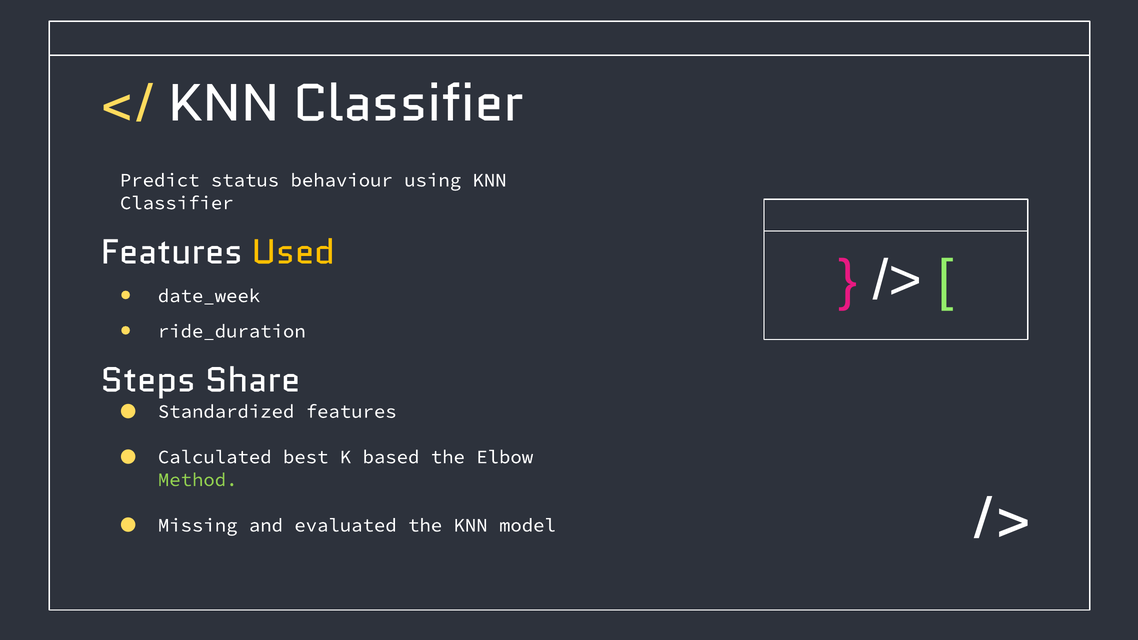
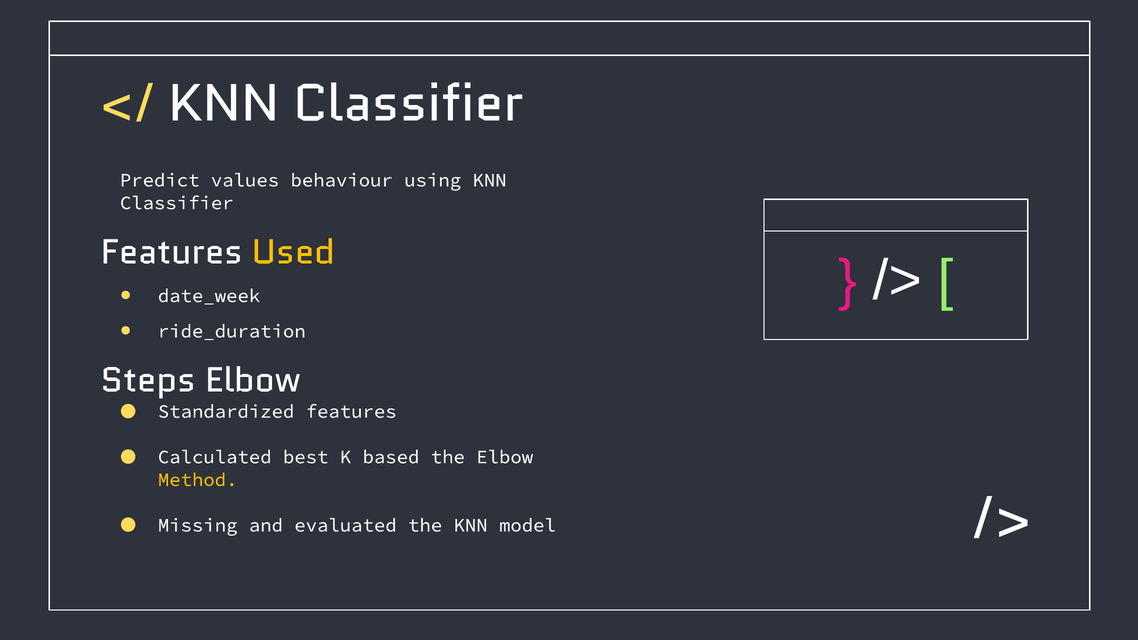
status: status -> values
Steps Share: Share -> Elbow
Method colour: light green -> yellow
